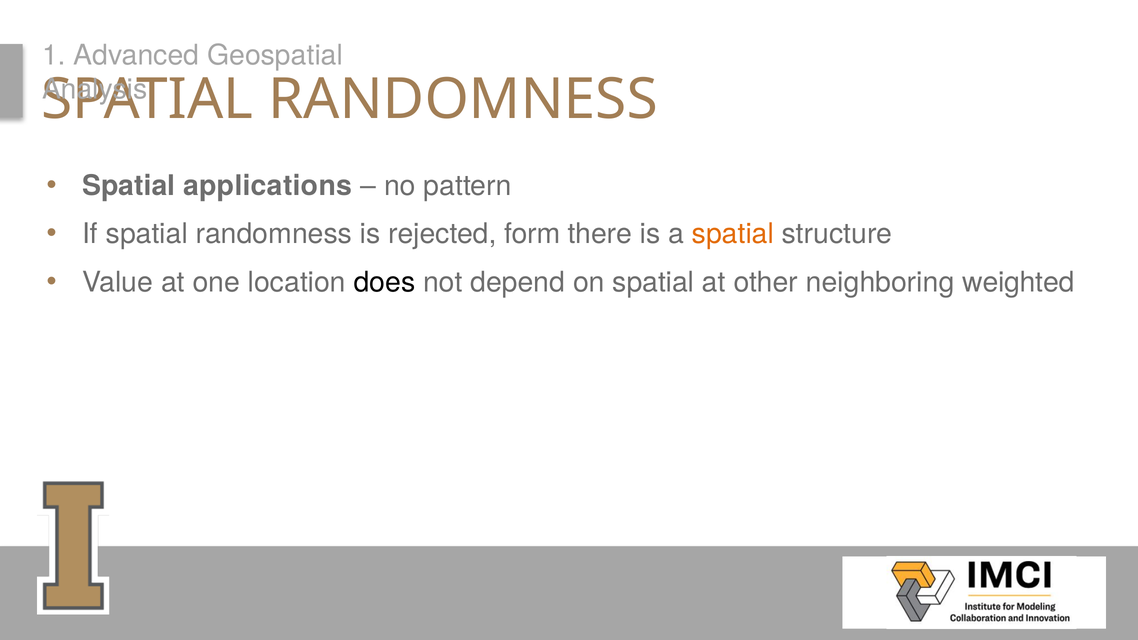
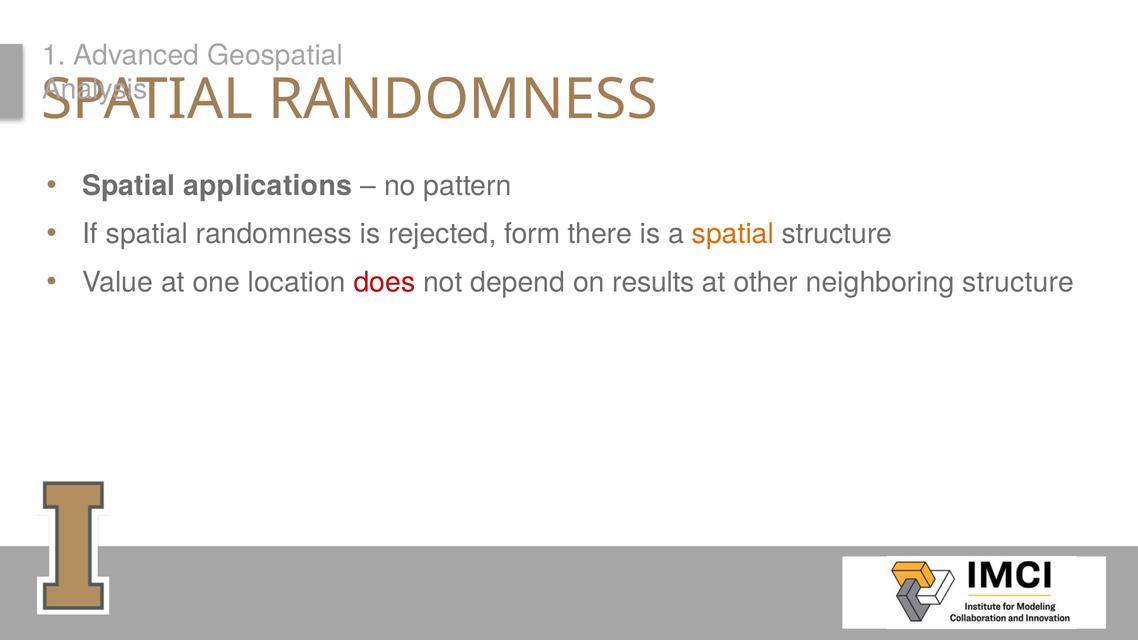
does colour: black -> red
on spatial: spatial -> results
neighboring weighted: weighted -> structure
